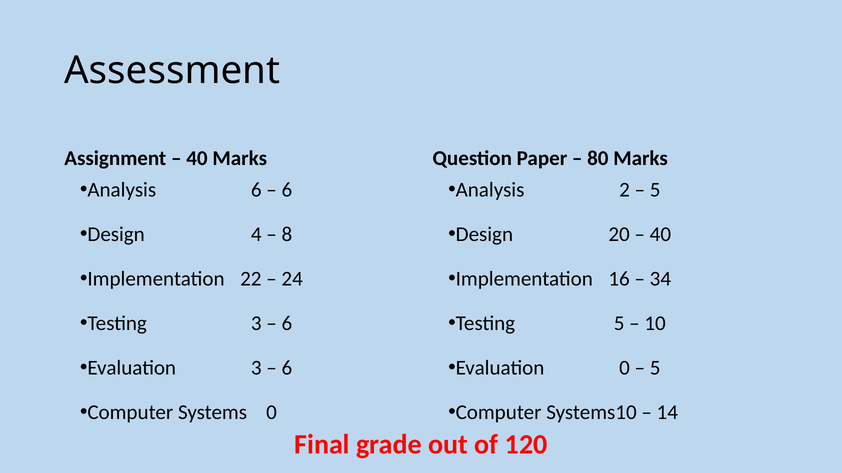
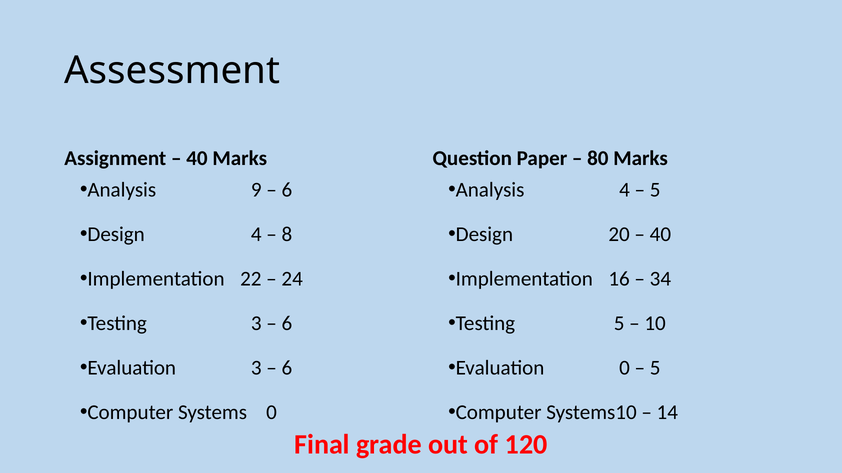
Analysis 6: 6 -> 9
Analysis 2: 2 -> 4
